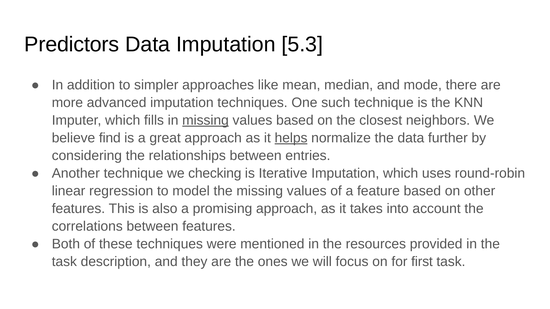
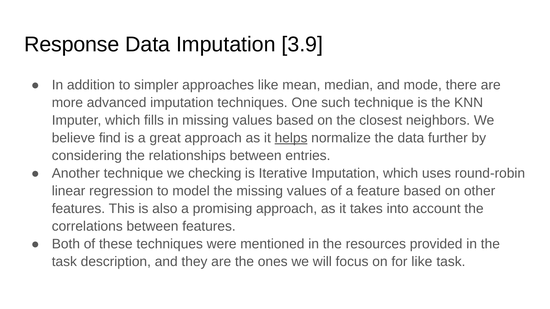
Predictors: Predictors -> Response
5.3: 5.3 -> 3.9
missing at (205, 120) underline: present -> none
for first: first -> like
